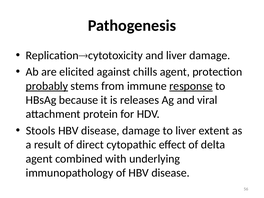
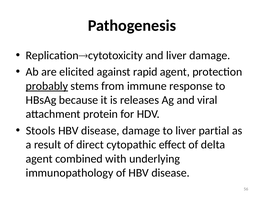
chills: chills -> rapid
response underline: present -> none
extent: extent -> partial
